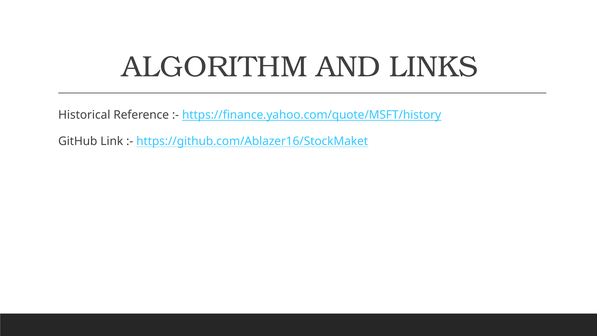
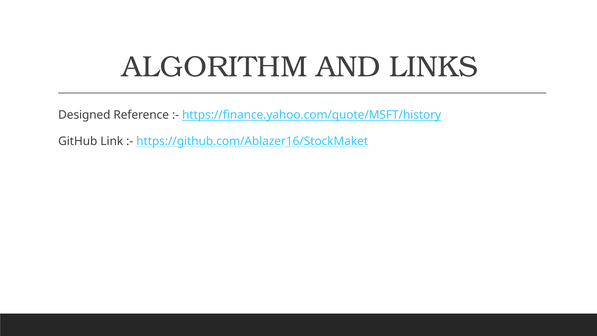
Historical: Historical -> Designed
